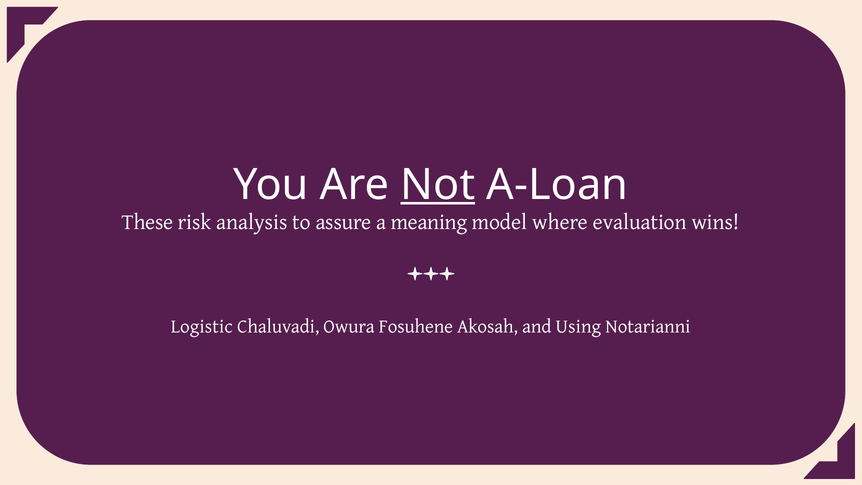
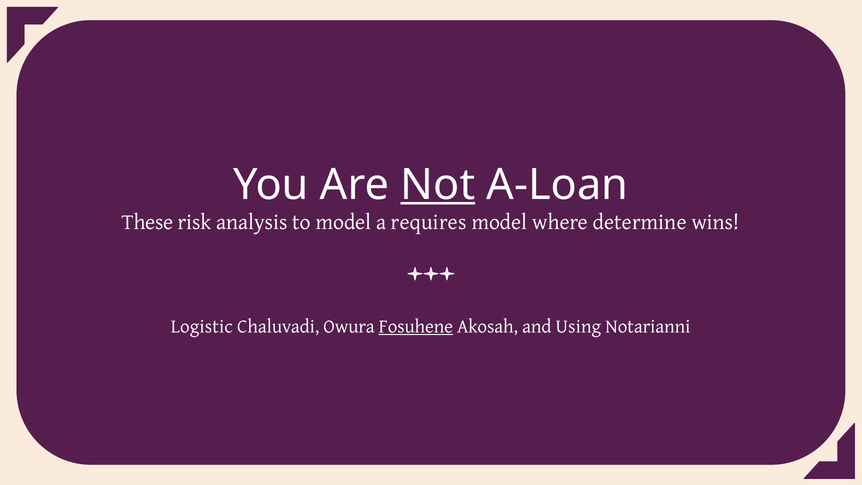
to assure: assure -> model
meaning: meaning -> requires
evaluation: evaluation -> determine
Fosuhene underline: none -> present
